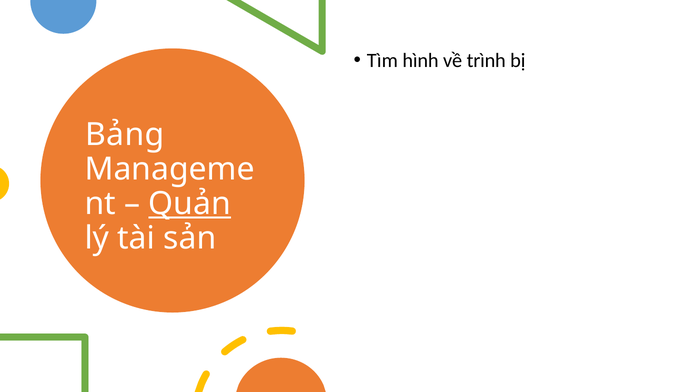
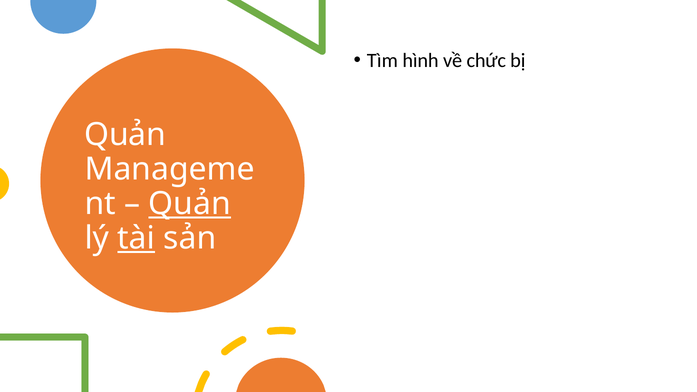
trình: trình -> chức
Bảng at (125, 135): Bảng -> Quản
tài underline: none -> present
